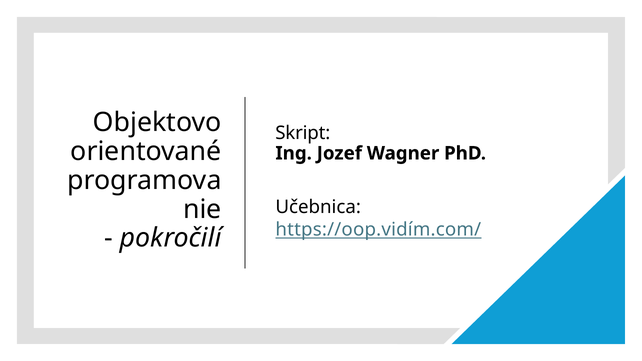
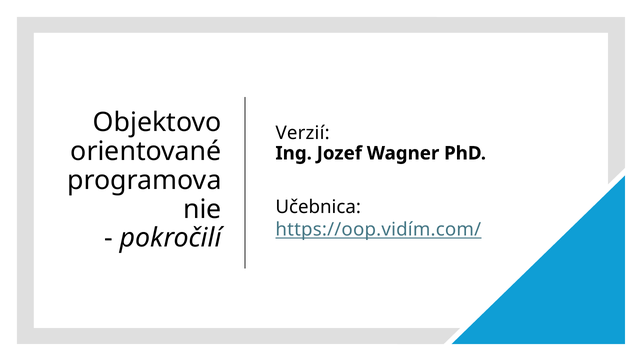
Skript: Skript -> Verzií
